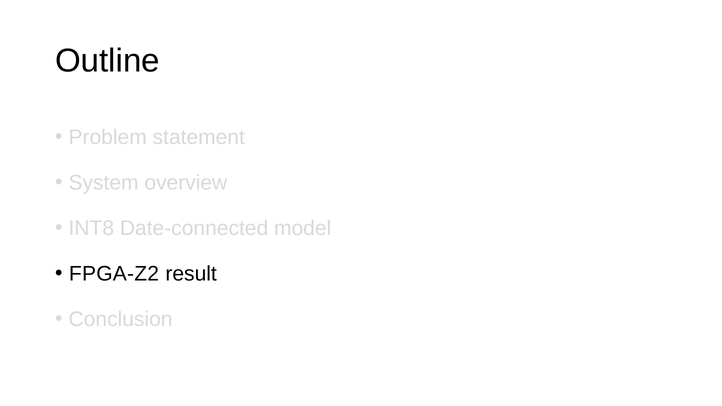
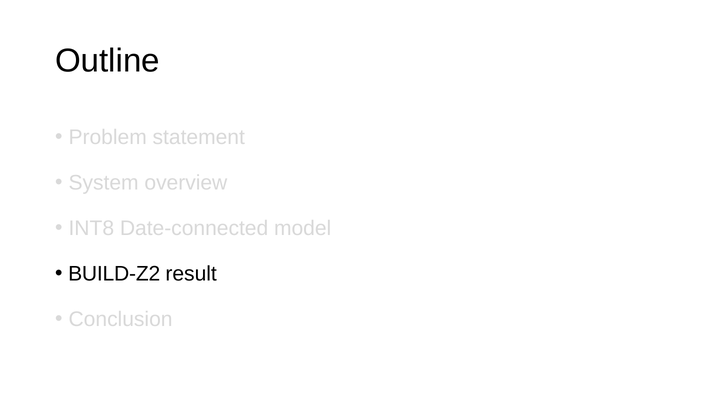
FPGA-Z2: FPGA-Z2 -> BUILD-Z2
